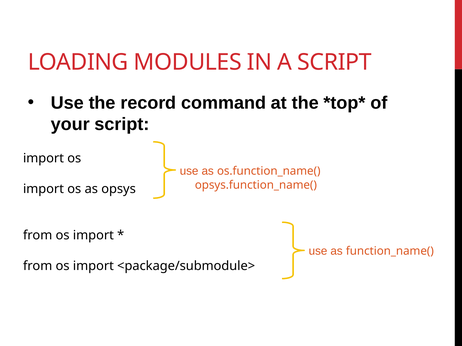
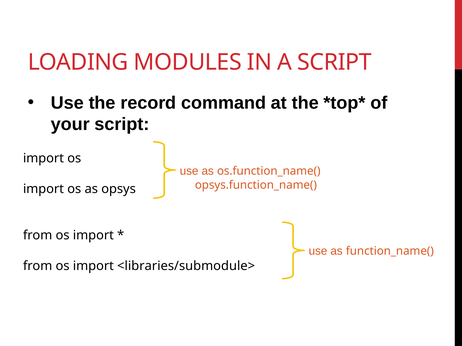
<package/submodule>: <package/submodule> -> <libraries/submodule>
